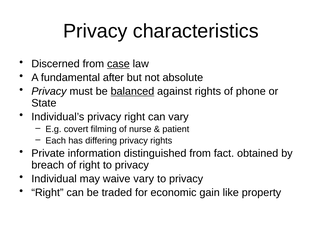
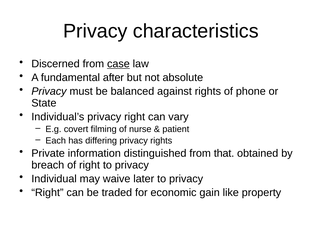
balanced underline: present -> none
fact: fact -> that
waive vary: vary -> later
